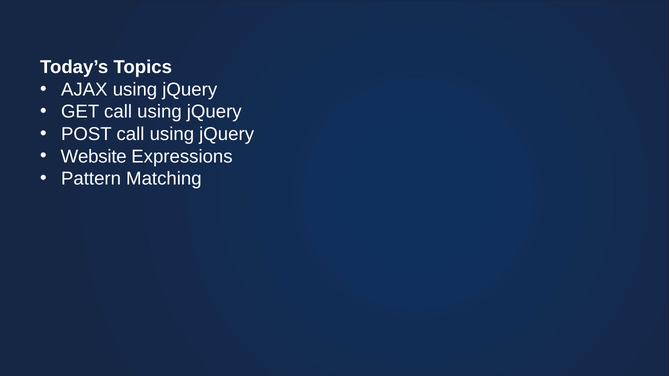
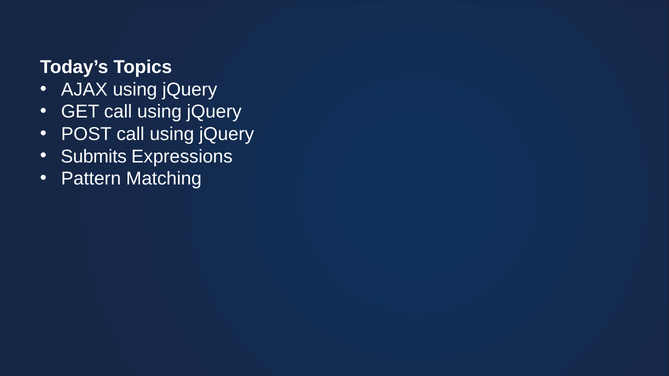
Website: Website -> Submits
